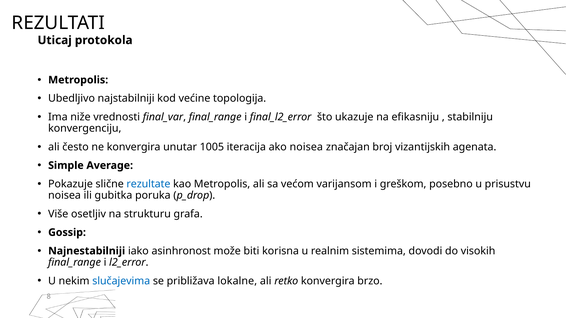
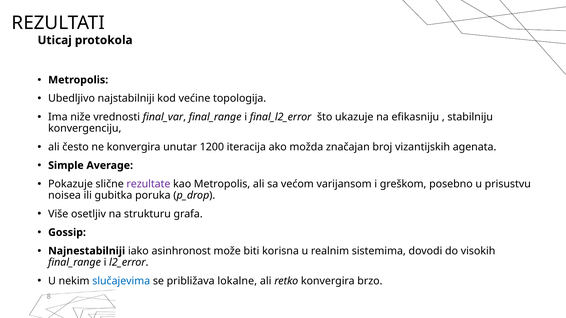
1005: 1005 -> 1200
ako noisea: noisea -> možda
rezultate colour: blue -> purple
